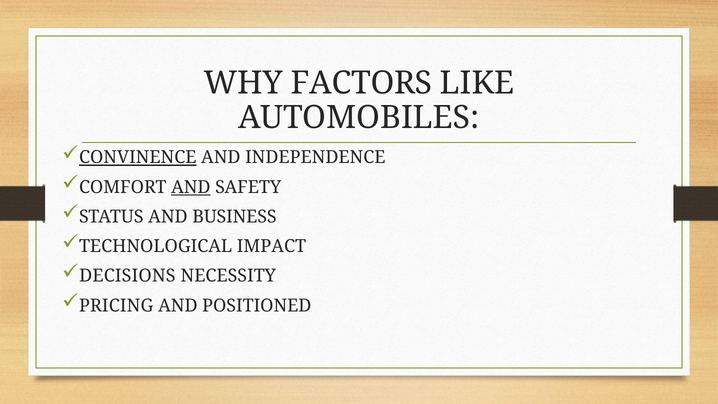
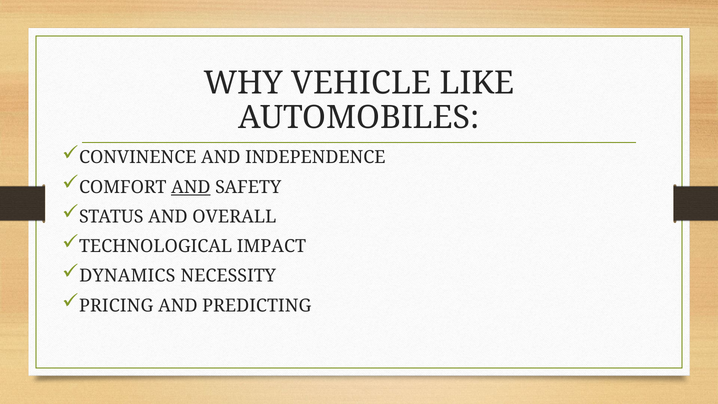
FACTORS: FACTORS -> VEHICLE
CONVINENCE underline: present -> none
BUSINESS: BUSINESS -> OVERALL
DECISIONS: DECISIONS -> DYNAMICS
POSITIONED: POSITIONED -> PREDICTING
